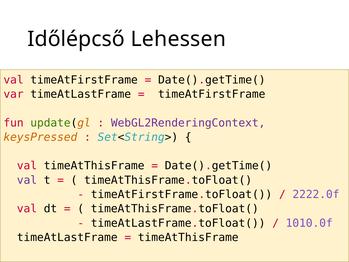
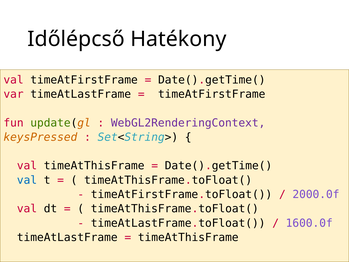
Lehessen: Lehessen -> Hatékony
val at (27, 180) colour: purple -> blue
2222.0f: 2222.0f -> 2000.0f
1010.0f: 1010.0f -> 1600.0f
